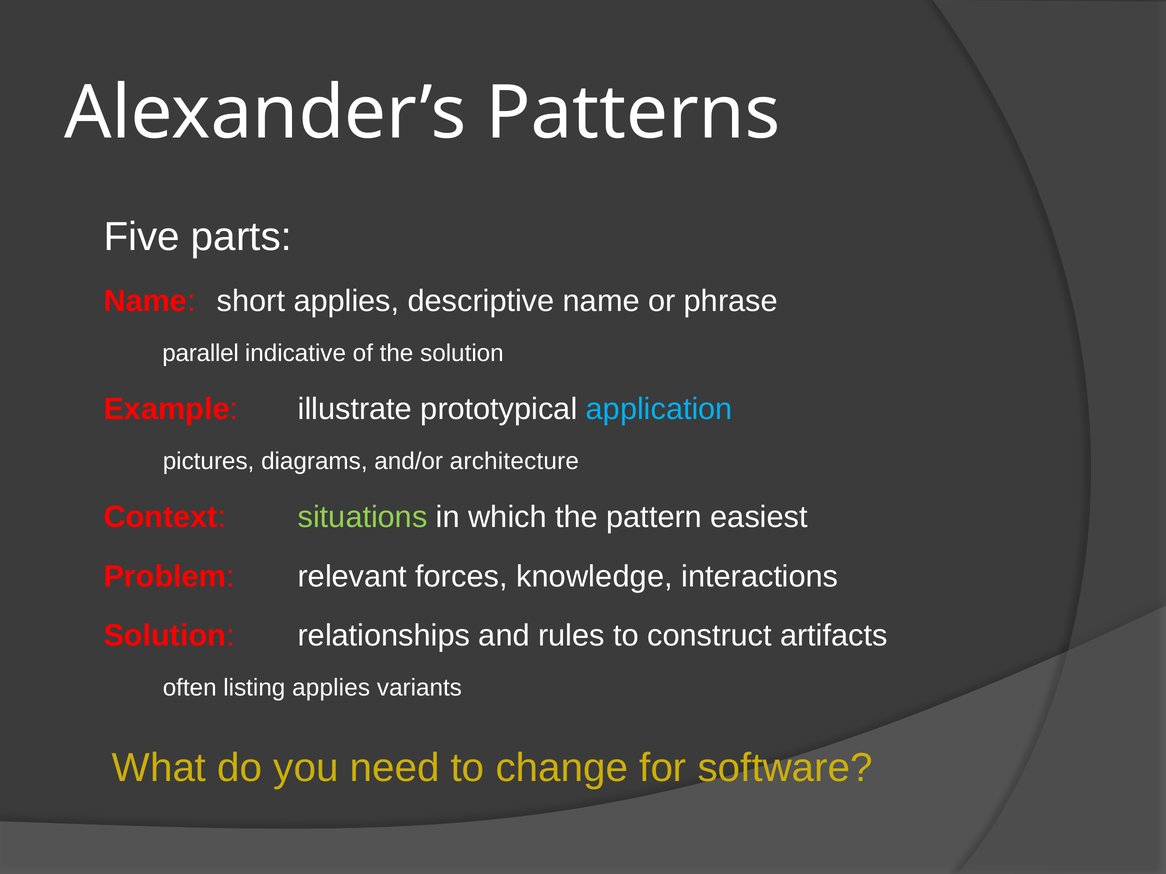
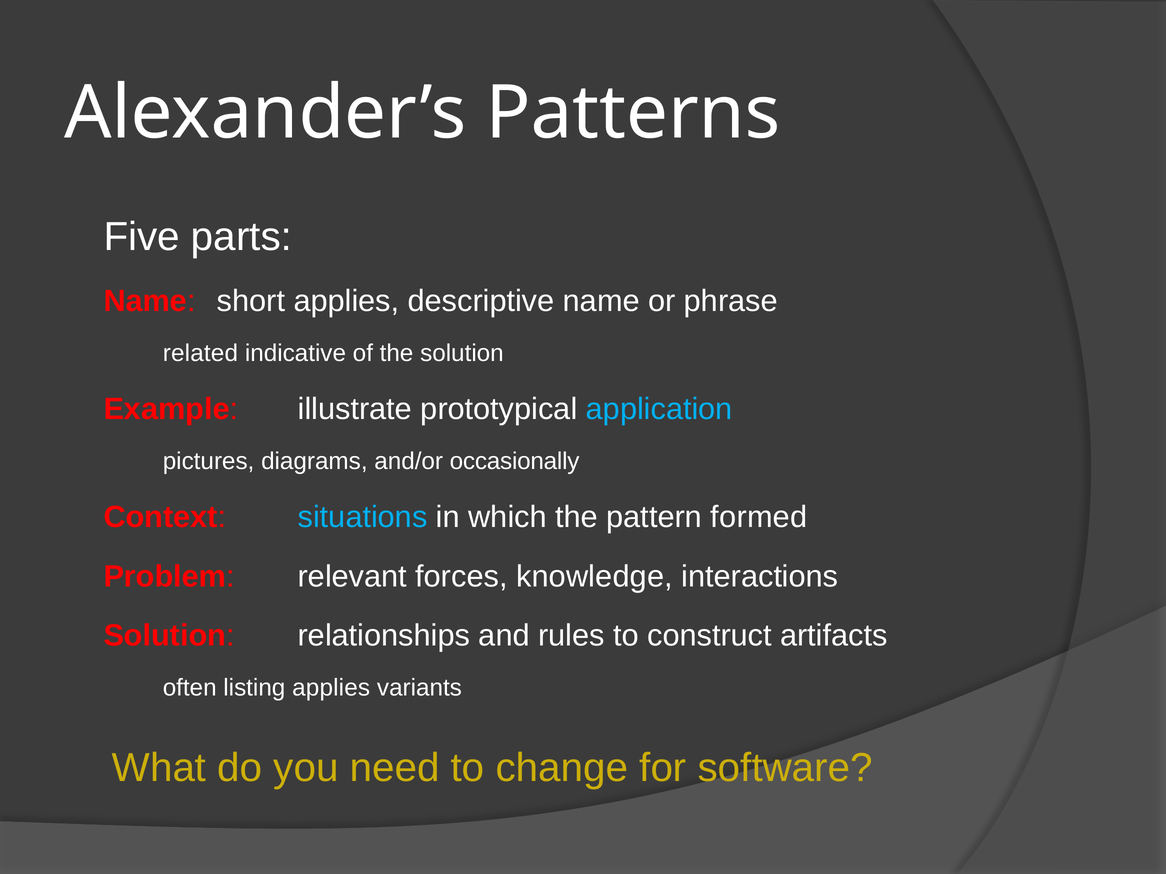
parallel: parallel -> related
architecture: architecture -> occasionally
situations colour: light green -> light blue
easiest: easiest -> formed
